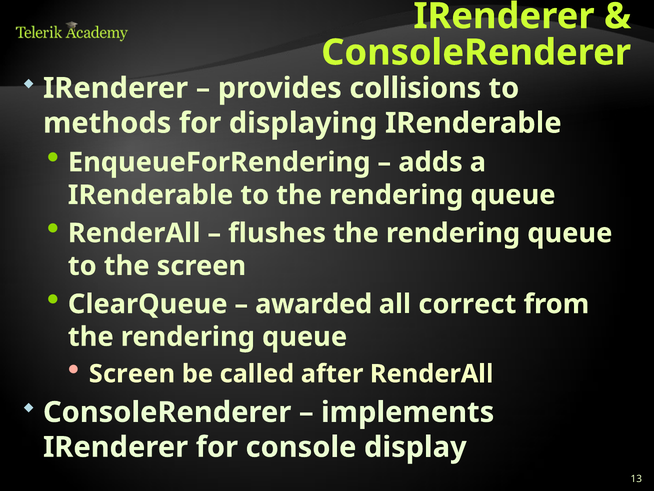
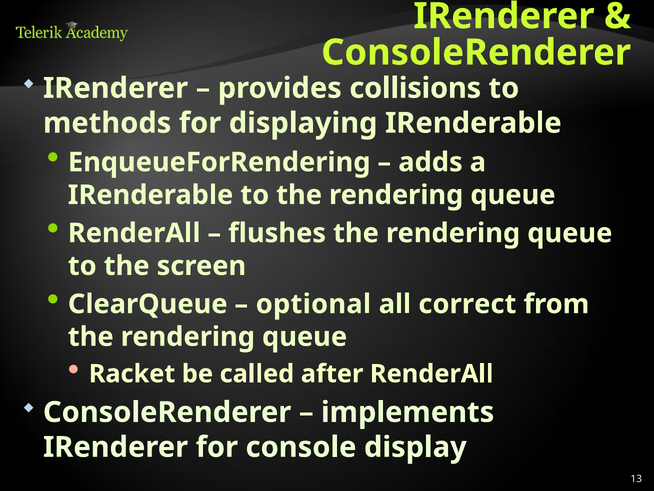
awarded: awarded -> optional
Screen at (132, 373): Screen -> Racket
